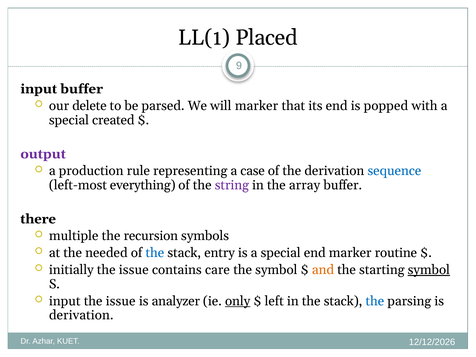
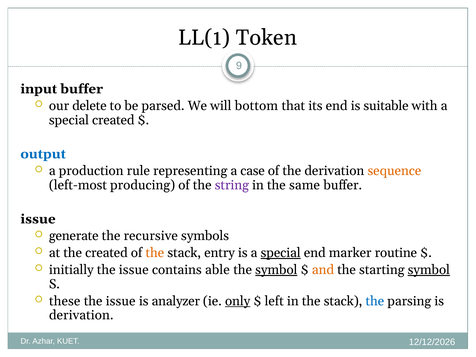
Placed: Placed -> Token
will marker: marker -> bottom
popped: popped -> suitable
output colour: purple -> blue
sequence colour: blue -> orange
everything: everything -> producing
array: array -> same
there at (38, 219): there -> issue
multiple: multiple -> generate
recursion: recursion -> recursive
the needed: needed -> created
the at (155, 253) colour: blue -> orange
special at (281, 253) underline: none -> present
care: care -> able
symbol at (276, 270) underline: none -> present
input at (65, 301): input -> these
